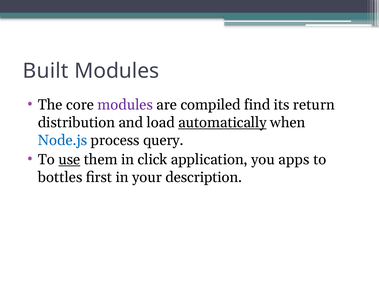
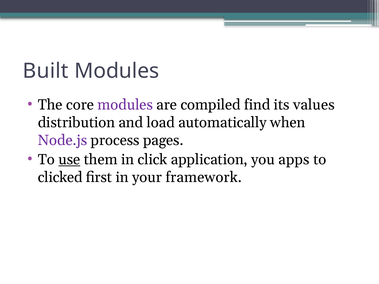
return: return -> values
automatically underline: present -> none
Node.js colour: blue -> purple
query: query -> pages
bottles: bottles -> clicked
description: description -> framework
